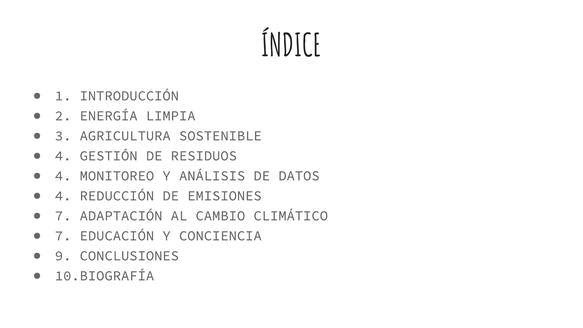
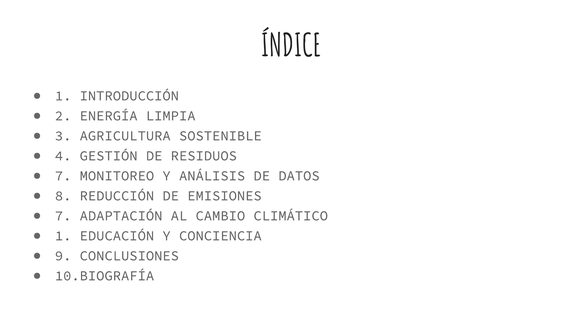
4 at (63, 176): 4 -> 7
4 at (63, 196): 4 -> 8
7 at (63, 236): 7 -> 1
